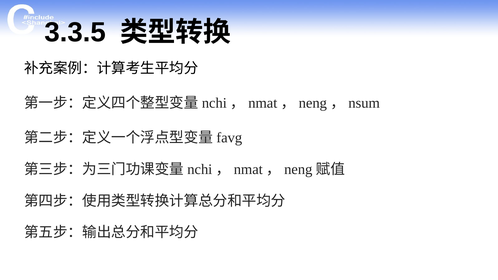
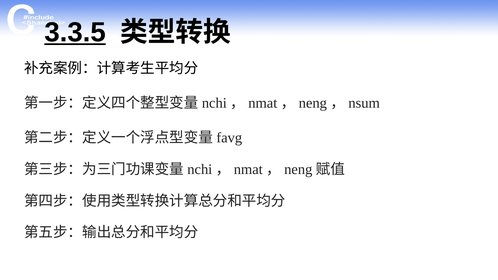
3.3.5 underline: none -> present
